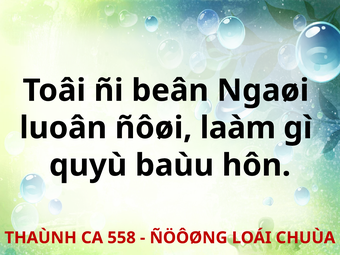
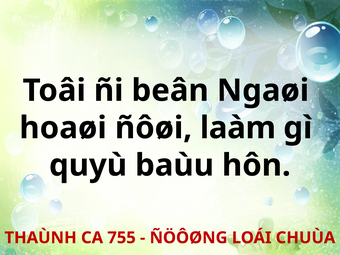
luoân: luoân -> hoaøi
558: 558 -> 755
